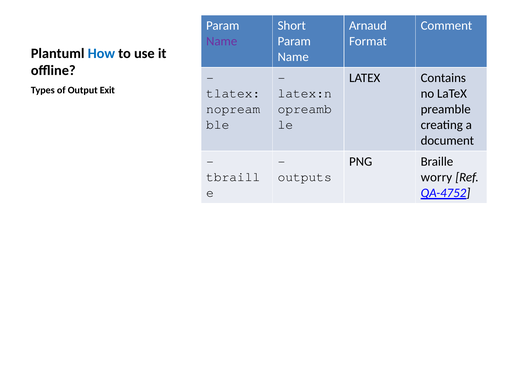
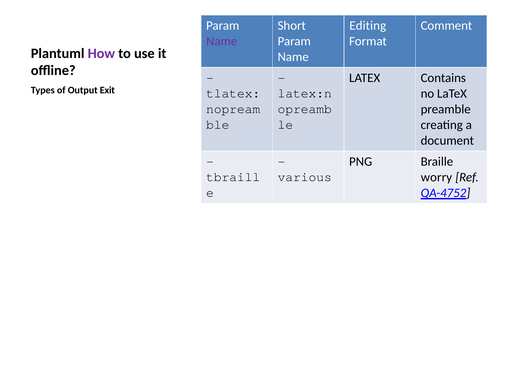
Arnaud: Arnaud -> Editing
How colour: blue -> purple
outputs: outputs -> various
